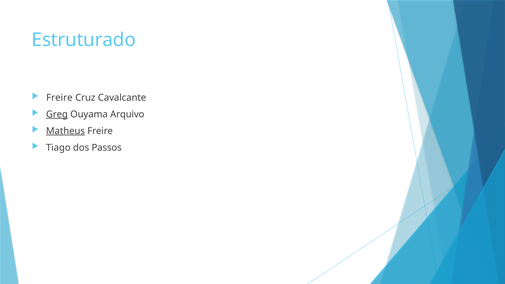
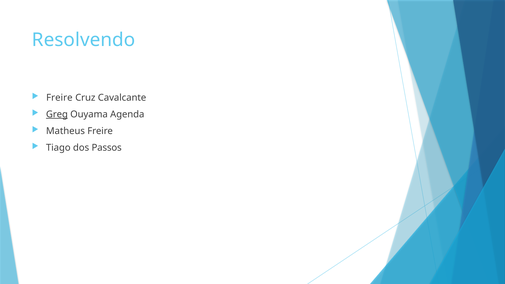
Estruturado: Estruturado -> Resolvendo
Arquivo: Arquivo -> Agenda
Matheus underline: present -> none
